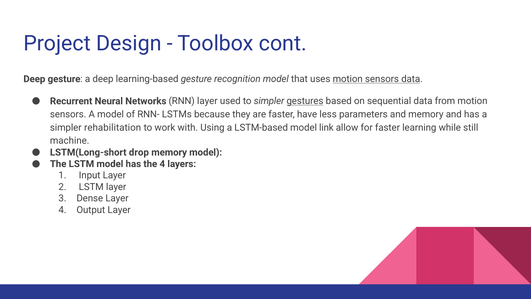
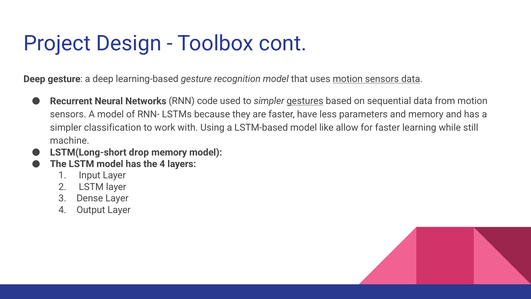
RNN layer: layer -> code
rehabilitation: rehabilitation -> classification
link: link -> like
